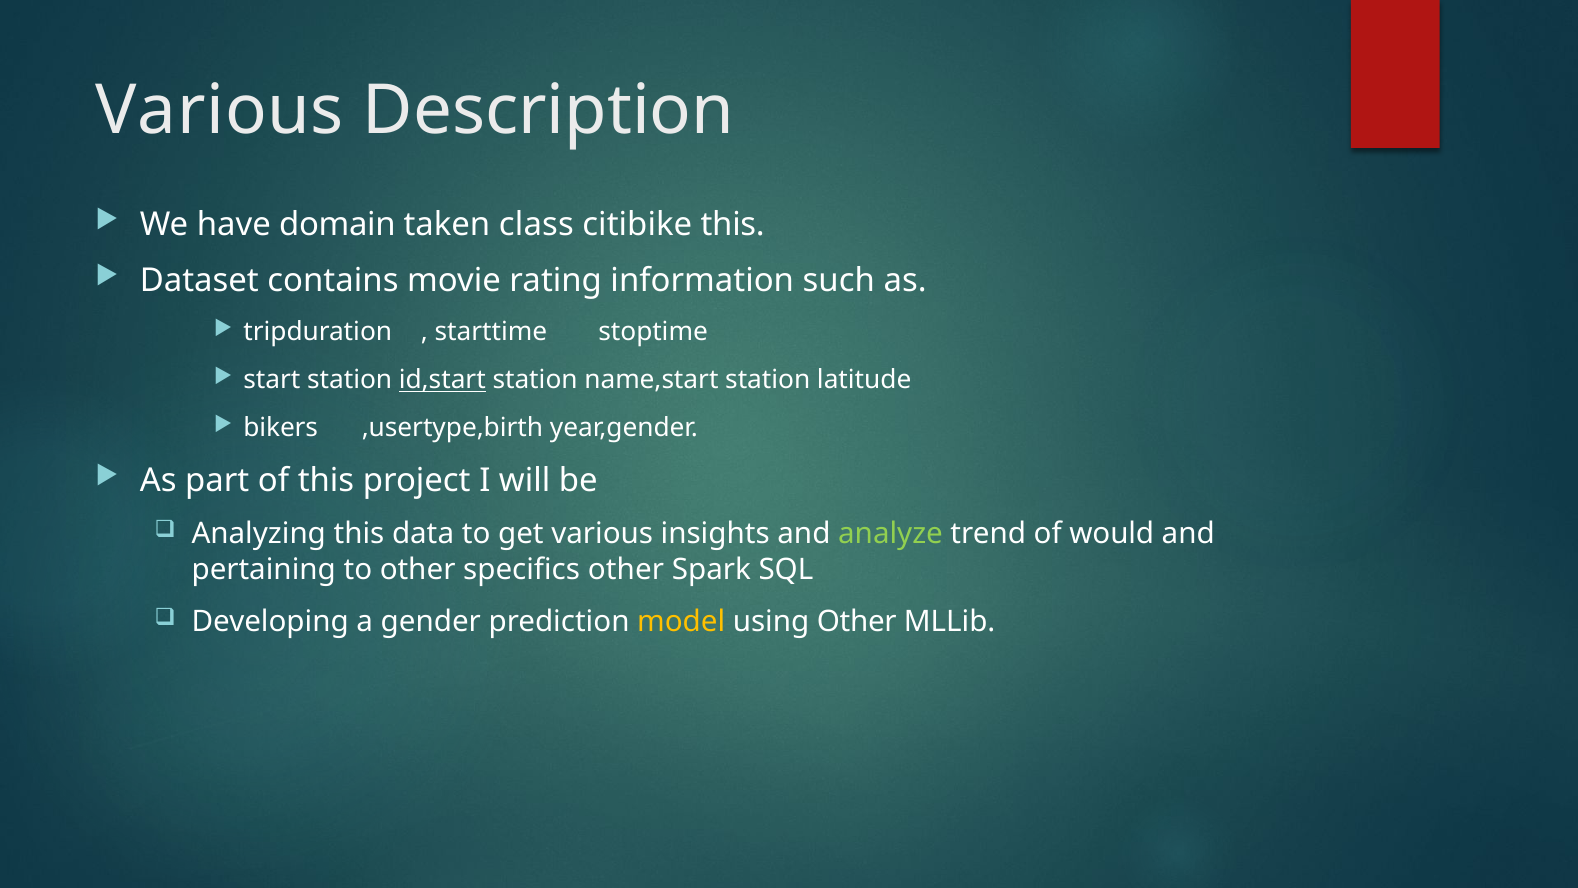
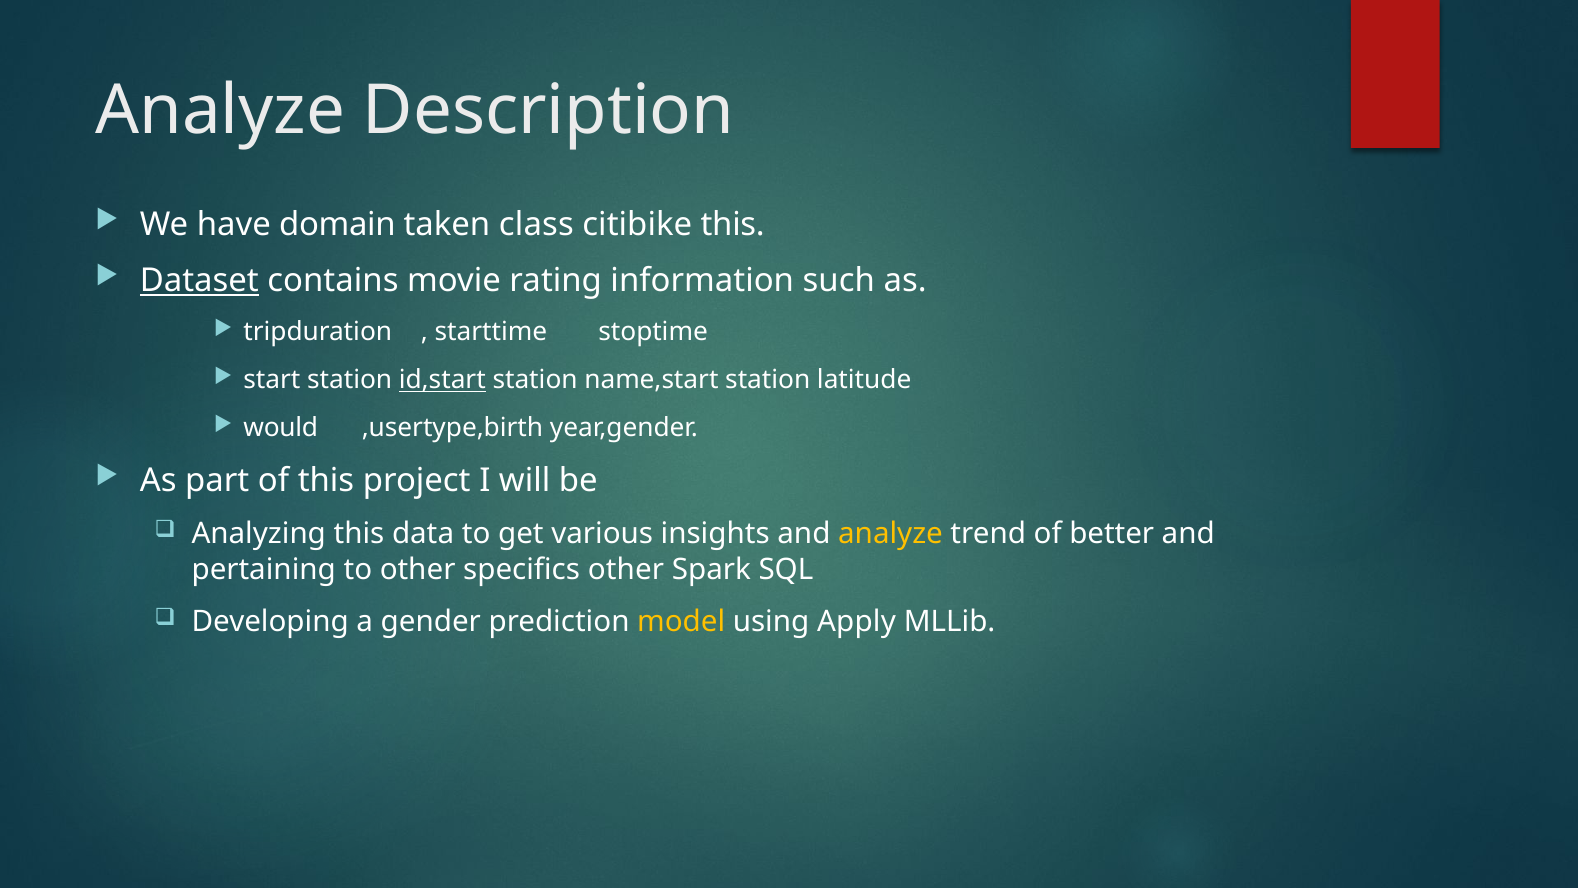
Various at (220, 111): Various -> Analyze
Dataset underline: none -> present
bikers: bikers -> would
analyze at (891, 534) colour: light green -> yellow
would: would -> better
using Other: Other -> Apply
